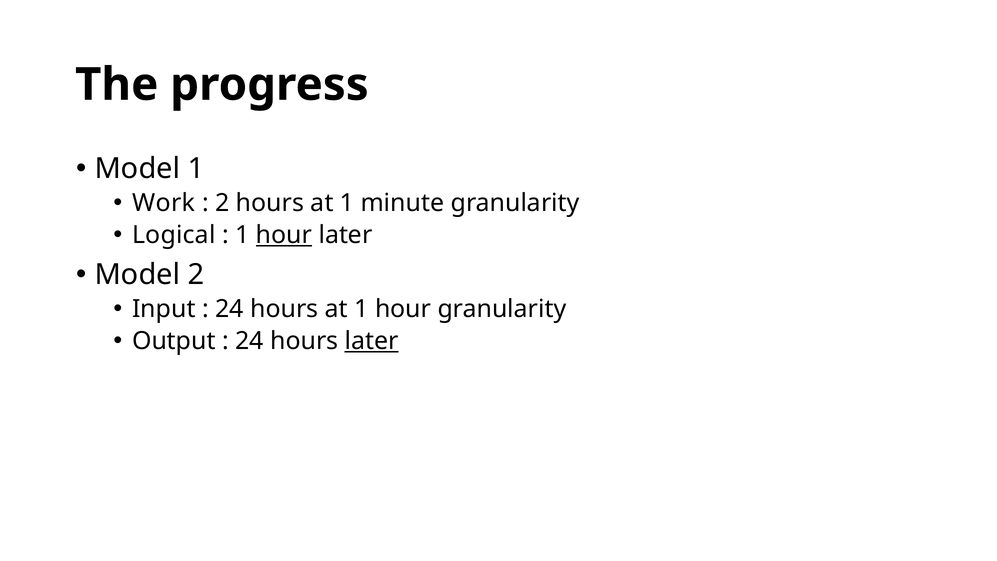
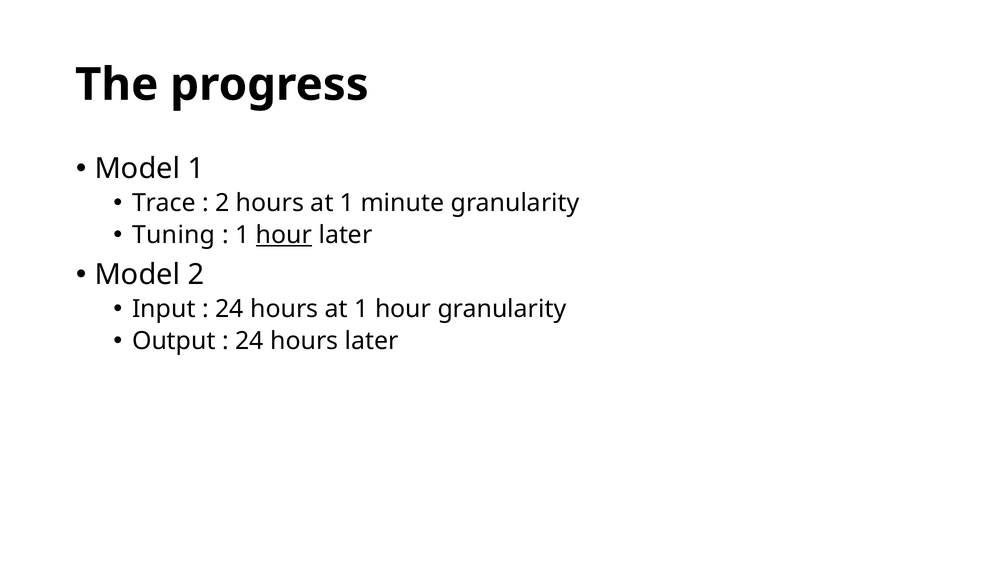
Work: Work -> Trace
Logical: Logical -> Tuning
later at (372, 341) underline: present -> none
